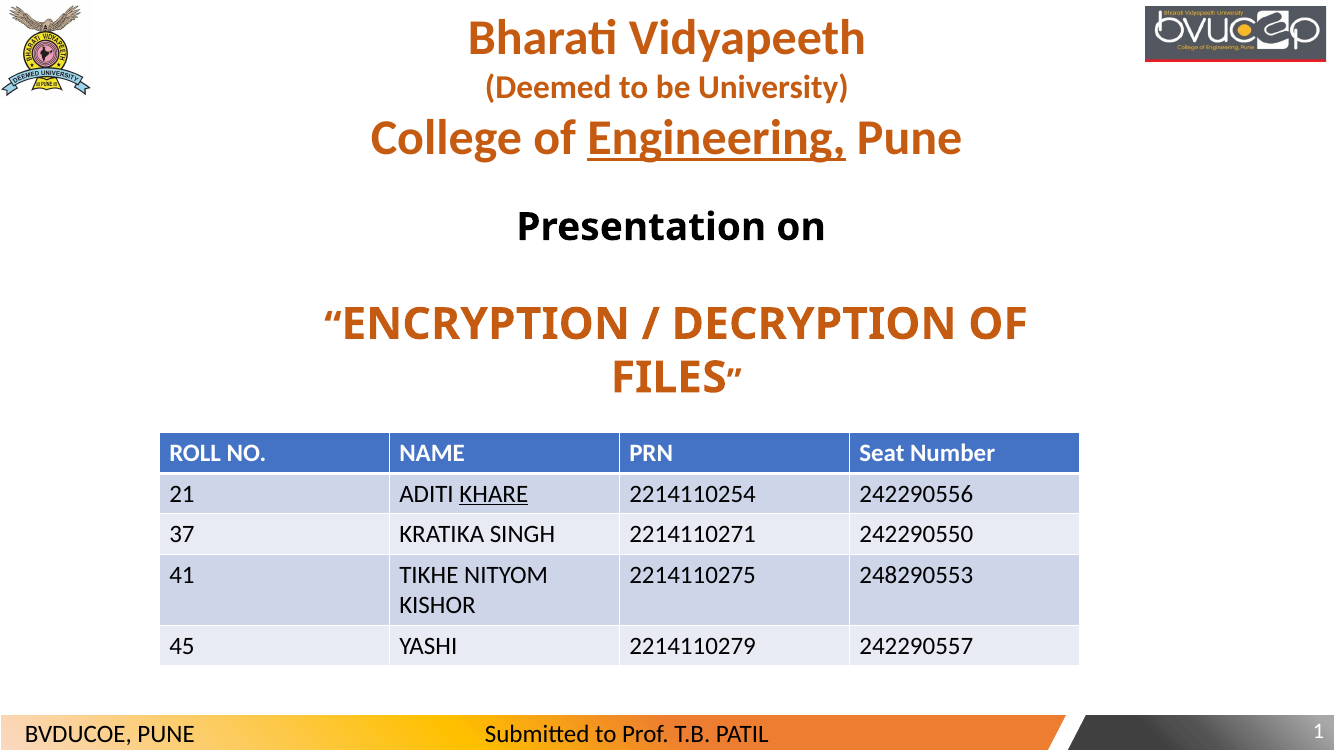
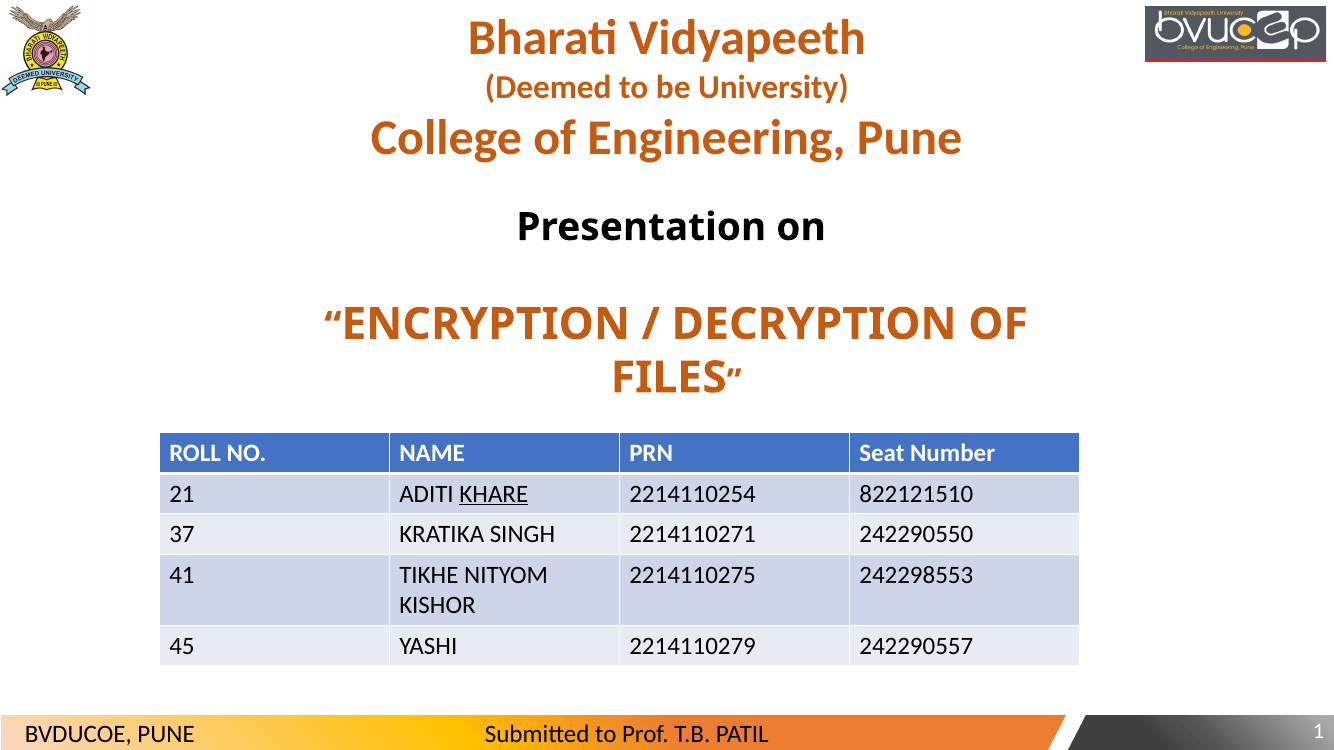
Engineering underline: present -> none
242290556: 242290556 -> 822121510
248290553: 248290553 -> 242298553
